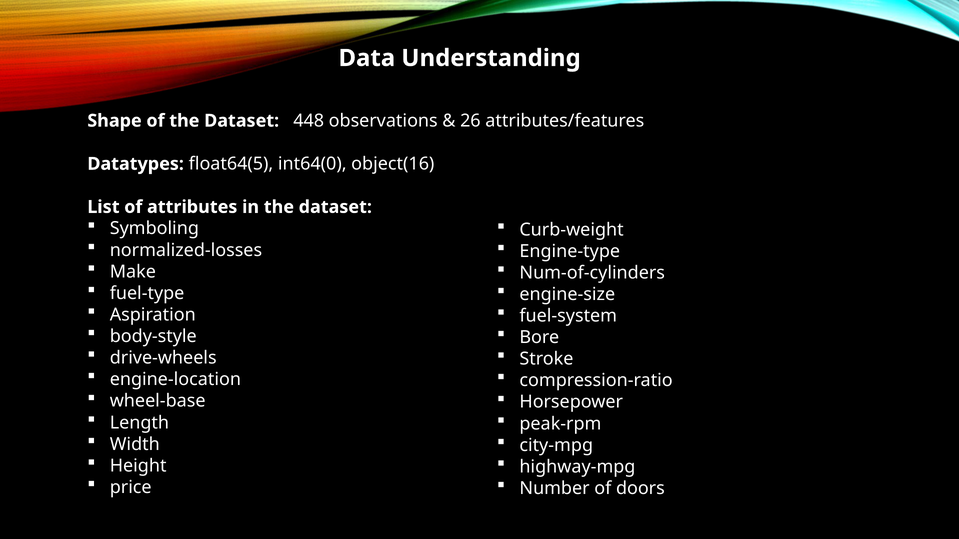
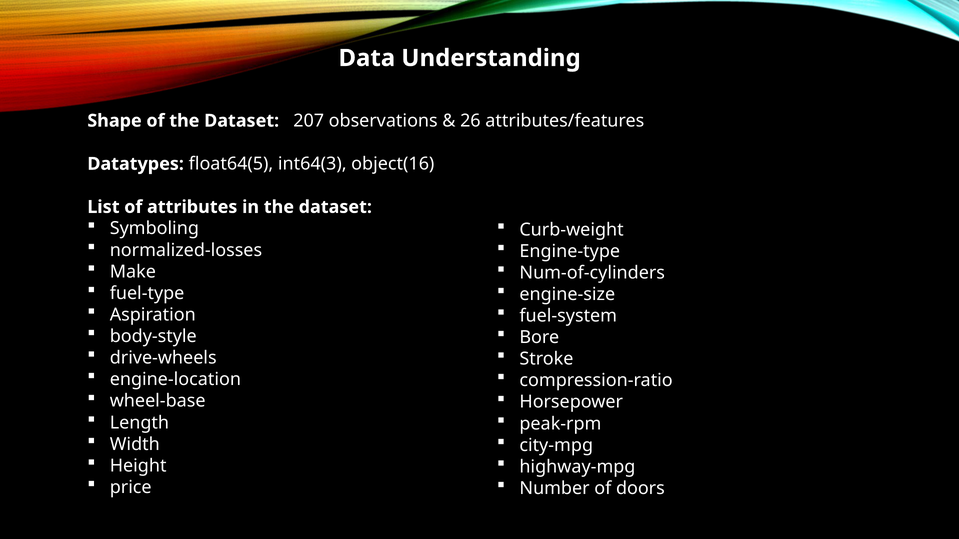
448: 448 -> 207
int64(0: int64(0 -> int64(3
